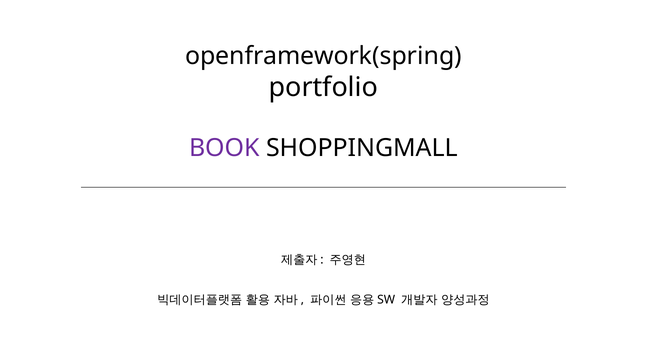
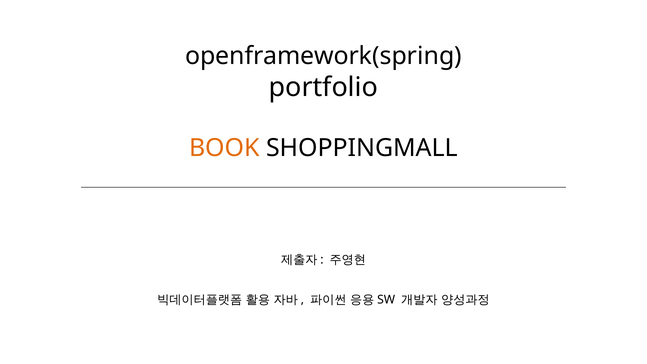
BOOK colour: purple -> orange
